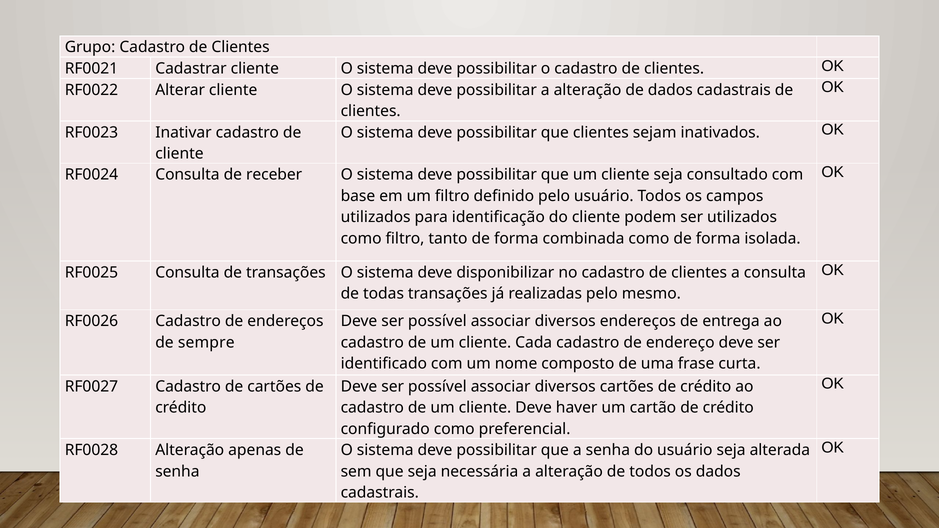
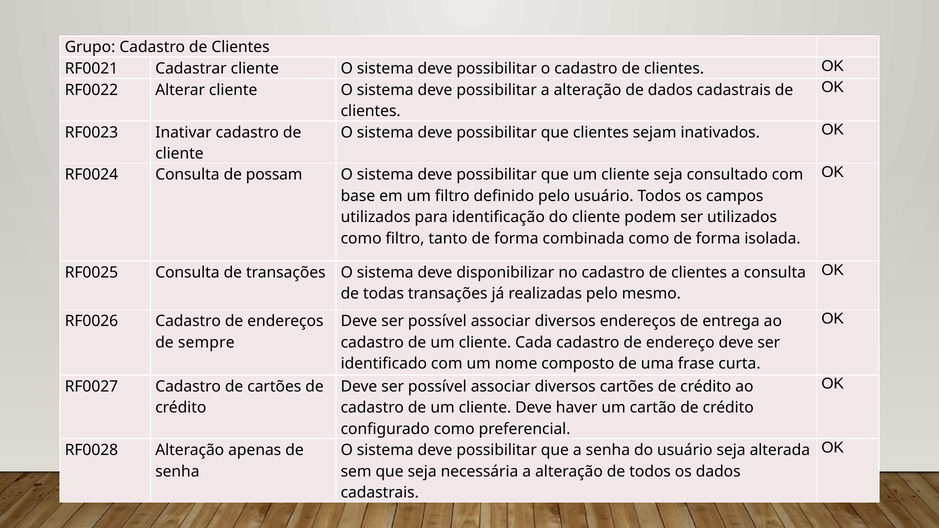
receber: receber -> possam
